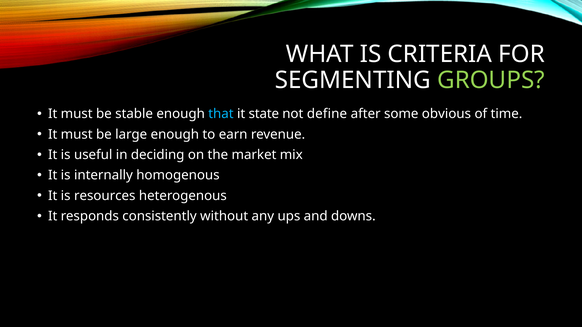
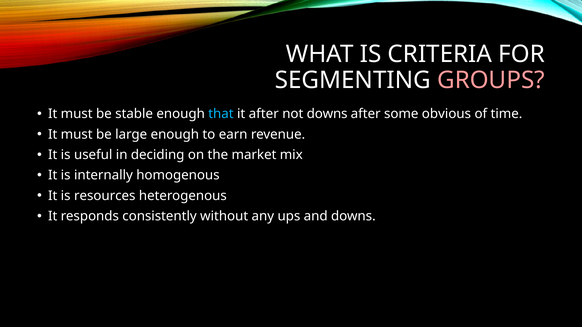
GROUPS colour: light green -> pink
it state: state -> after
not define: define -> downs
